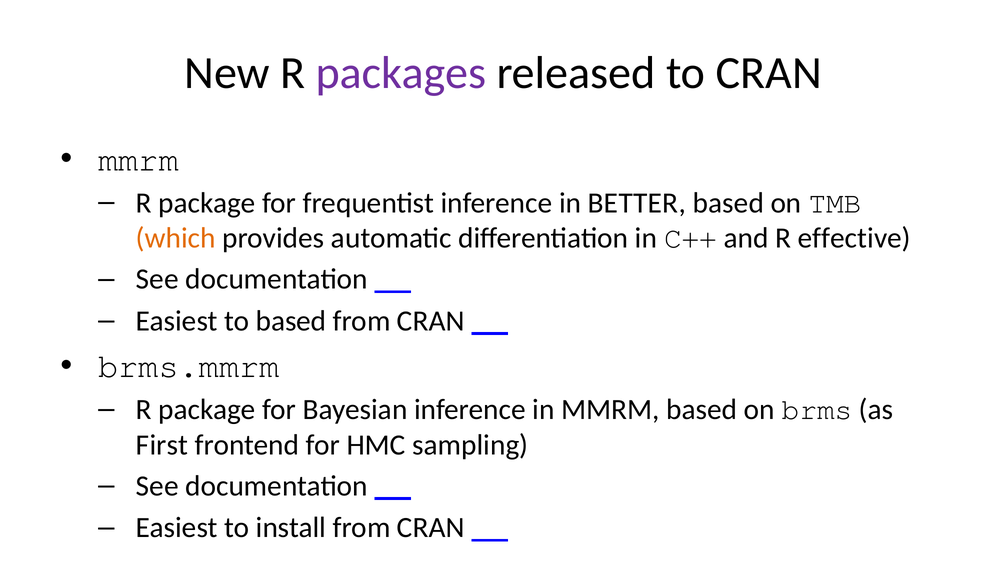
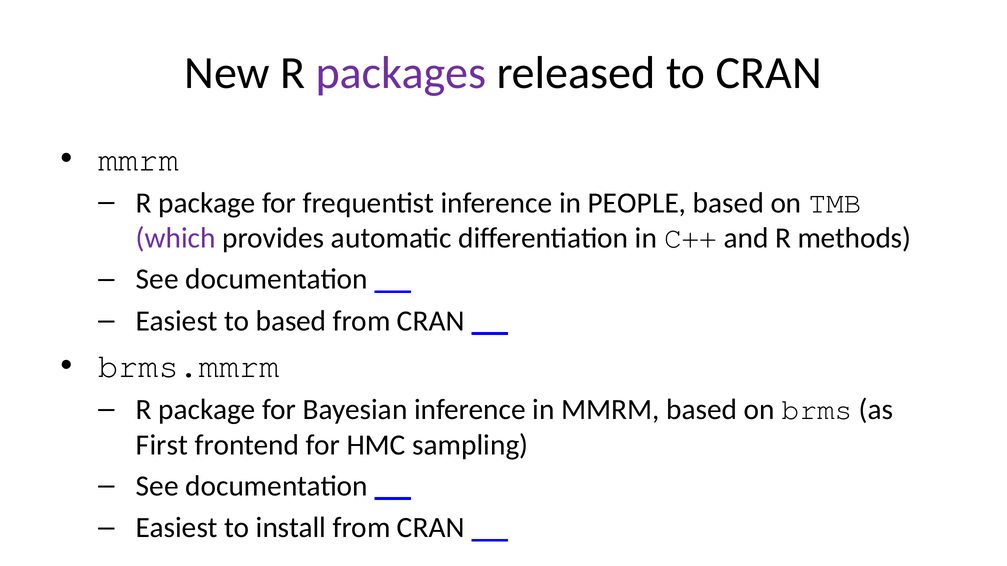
BETTER: BETTER -> PEOPLE
which colour: orange -> purple
effective: effective -> methods
